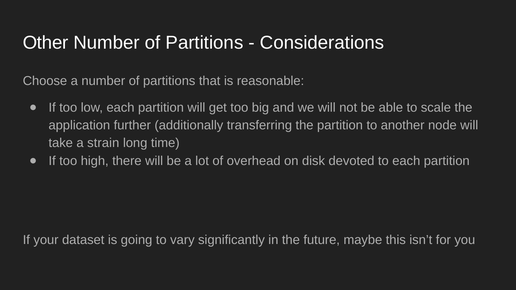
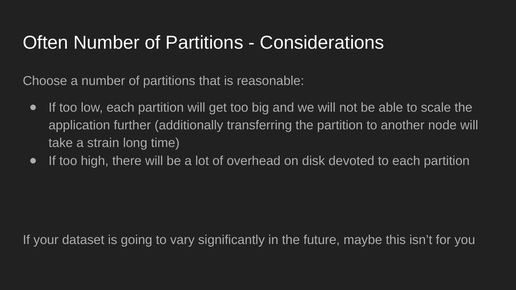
Other: Other -> Often
